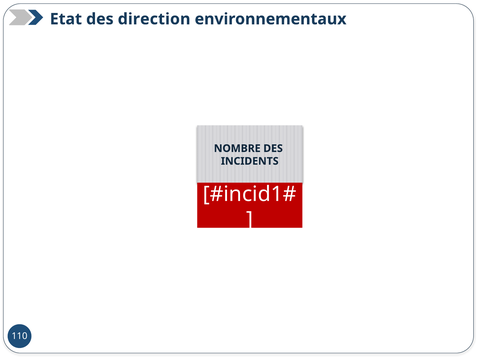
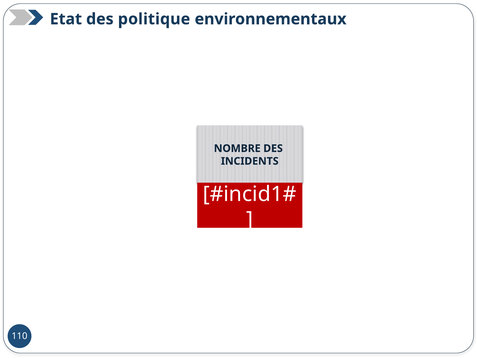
direction: direction -> politique
